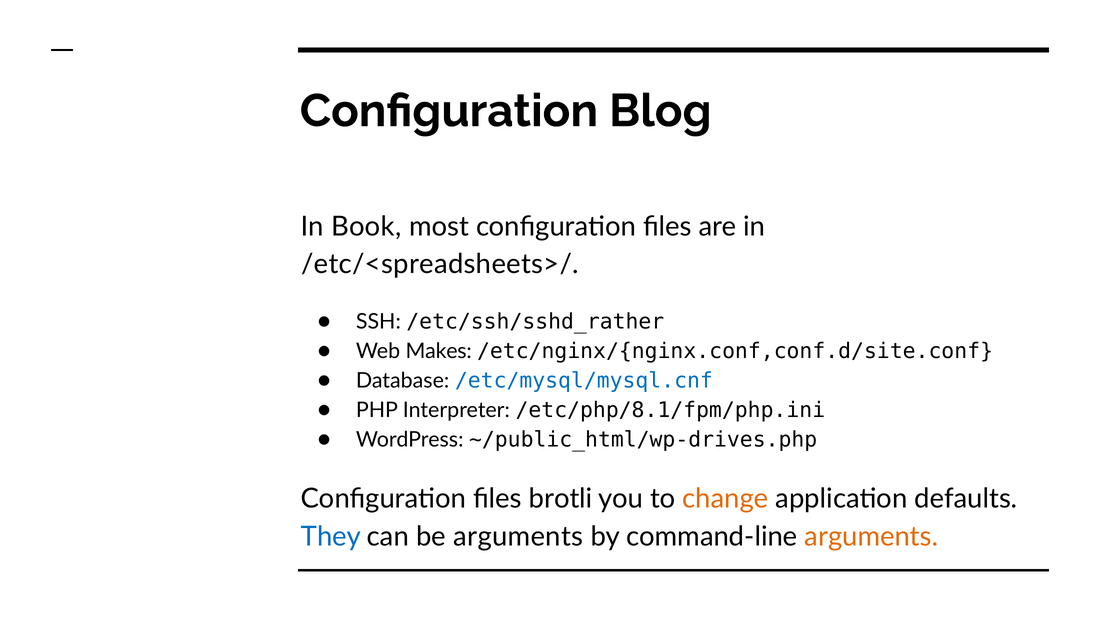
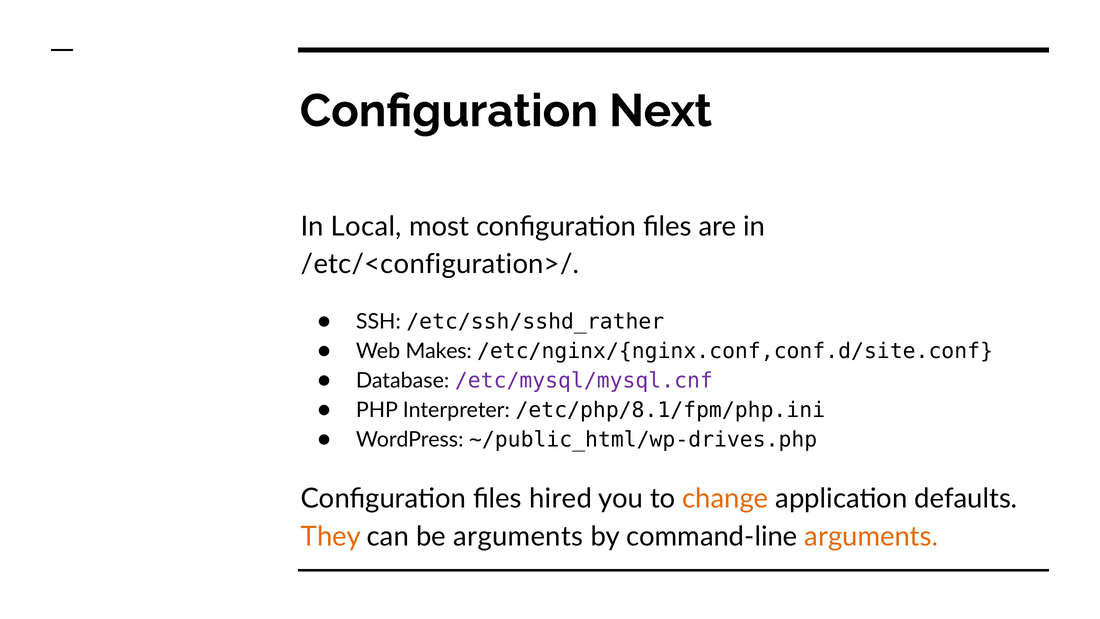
Blog: Blog -> Next
Book: Book -> Local
/etc/<spreadsheets>/: /etc/<spreadsheets>/ -> /etc/<configuration>/
/etc/mysql/mysql.cnf colour: blue -> purple
brotli: brotli -> hired
They colour: blue -> orange
